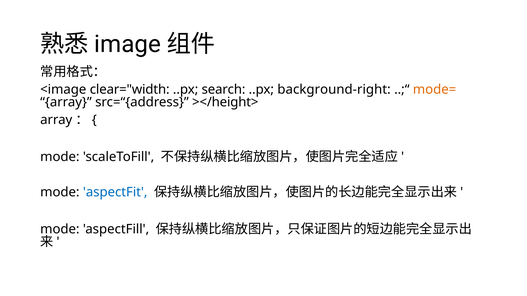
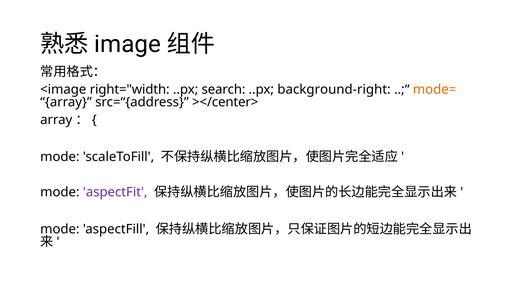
clear="width: clear="width -> right="width
></height>: ></height> -> ></center>
aspectFit colour: blue -> purple
